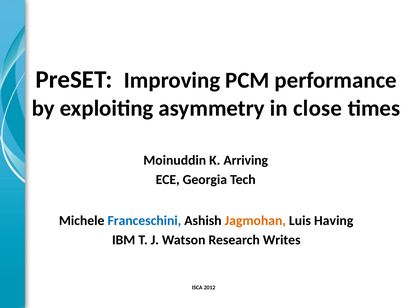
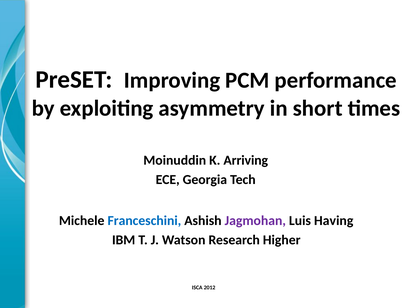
close: close -> short
Jagmohan colour: orange -> purple
Writes: Writes -> Higher
